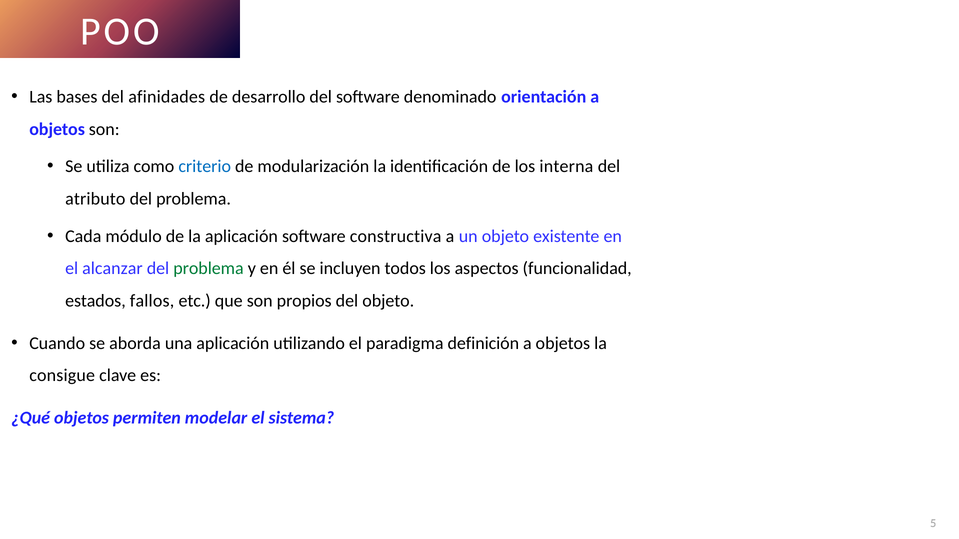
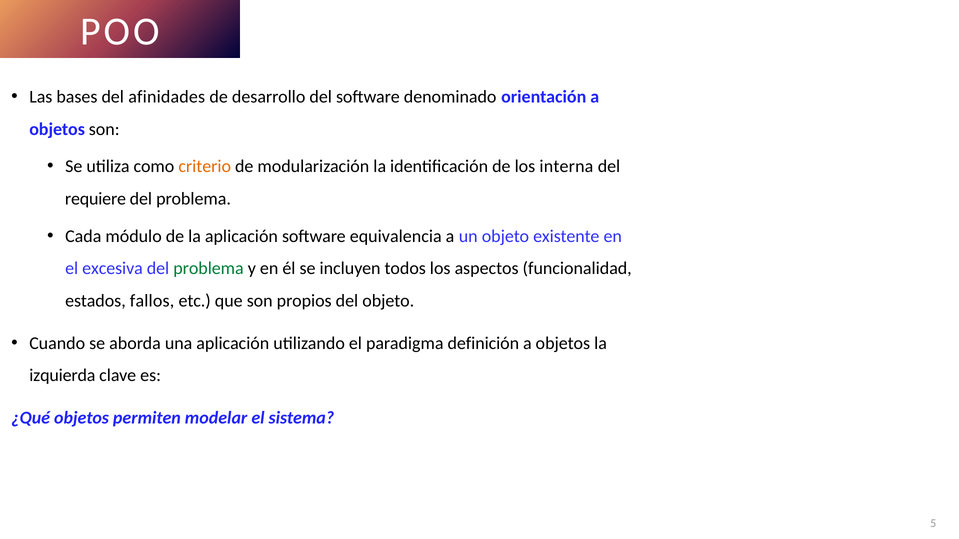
criterio colour: blue -> orange
atributo: atributo -> requiere
constructiva: constructiva -> equivalencia
alcanzar: alcanzar -> excesiva
consigue: consigue -> izquierda
